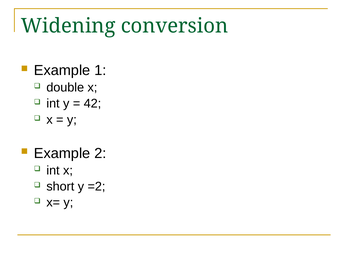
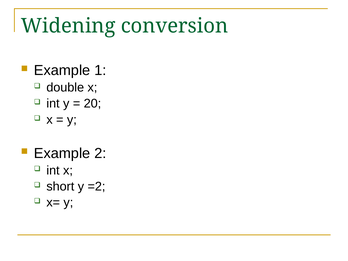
42: 42 -> 20
